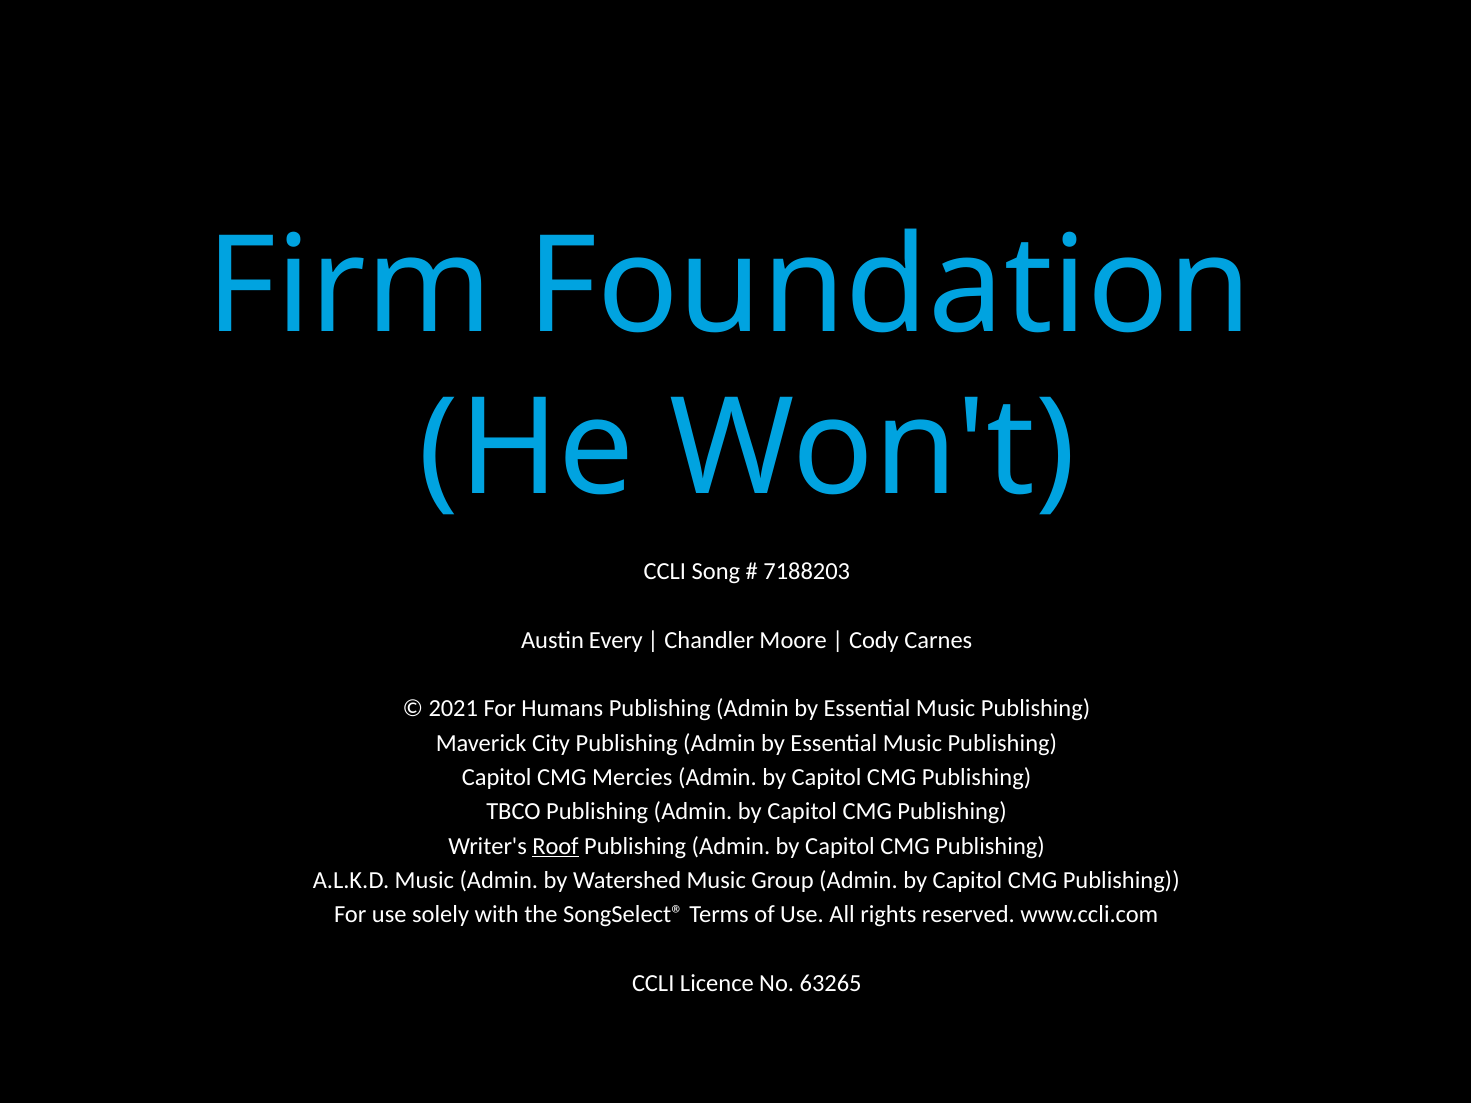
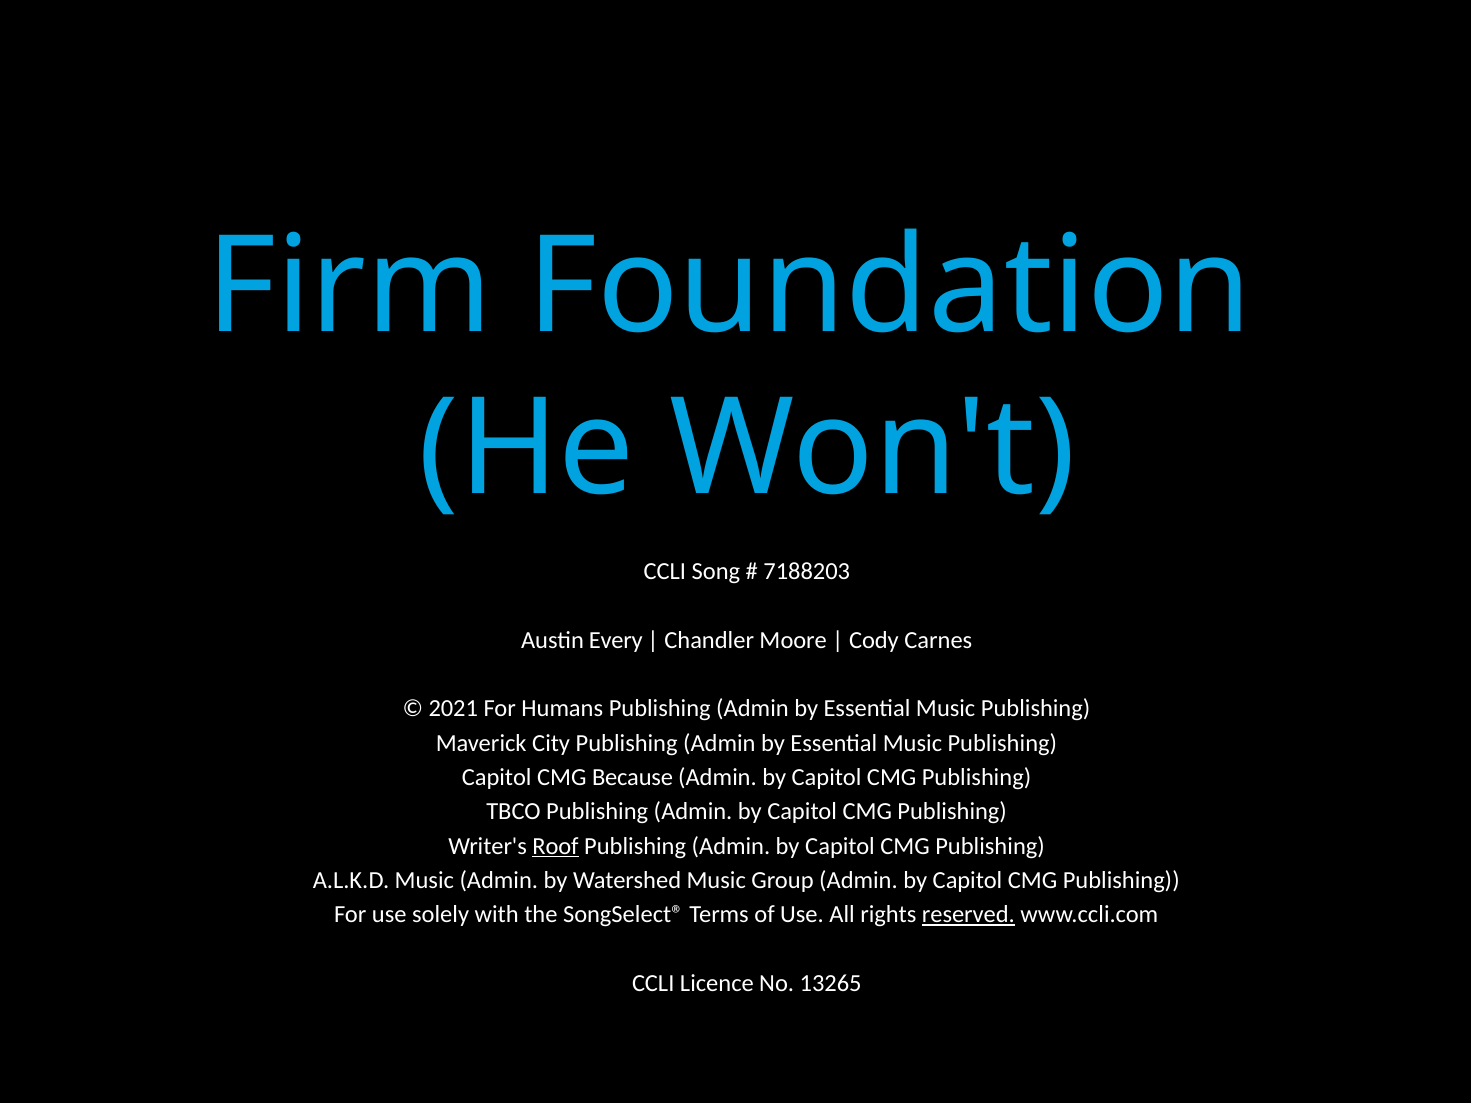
Mercies: Mercies -> Because
reserved underline: none -> present
63265: 63265 -> 13265
